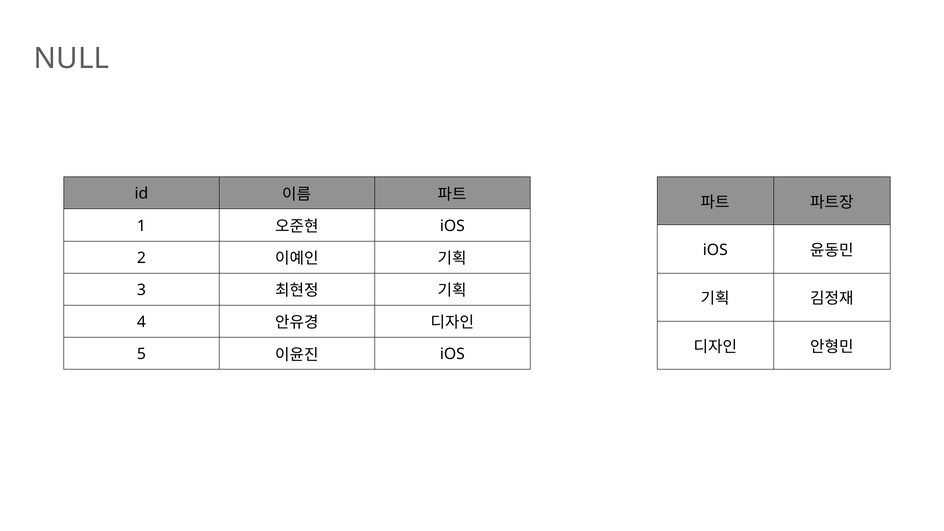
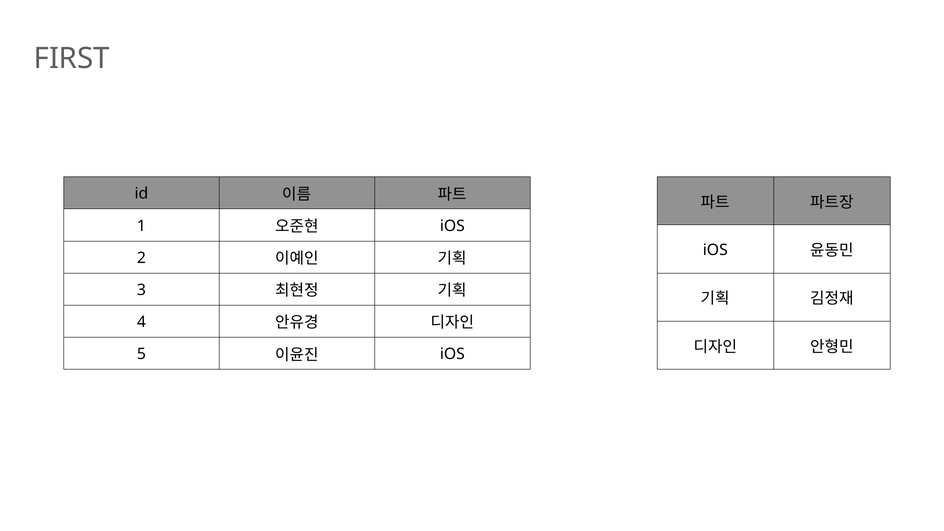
NULL: NULL -> FIRST
